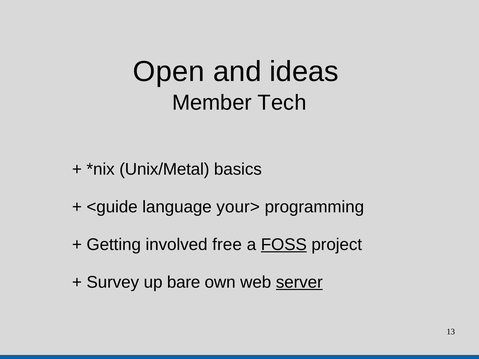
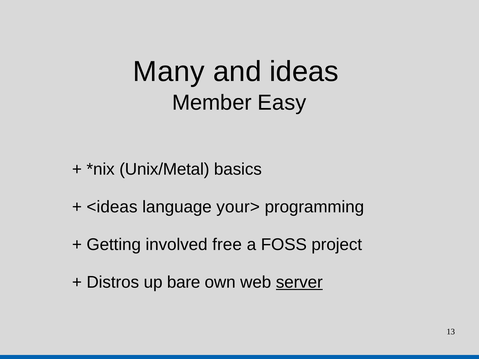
Open: Open -> Many
Tech: Tech -> Easy
<guide: <guide -> <ideas
FOSS underline: present -> none
Survey: Survey -> Distros
